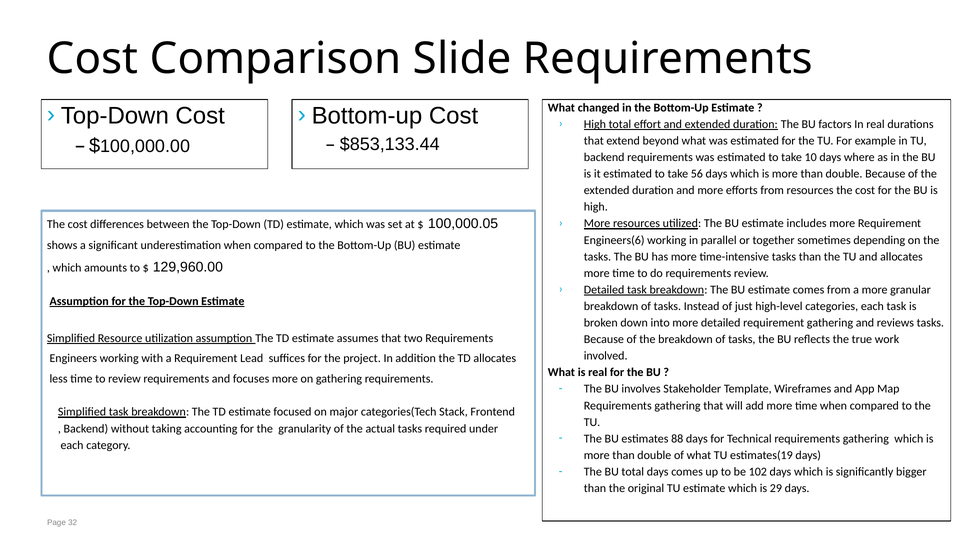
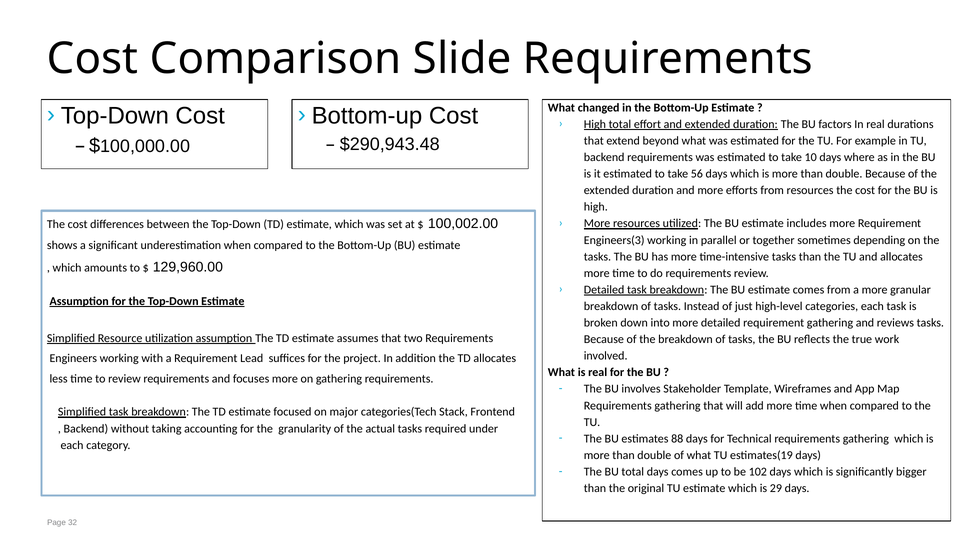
$853,133.44: $853,133.44 -> $290,943.48
100,000.05: 100,000.05 -> 100,002.00
Engineers(6: Engineers(6 -> Engineers(3
